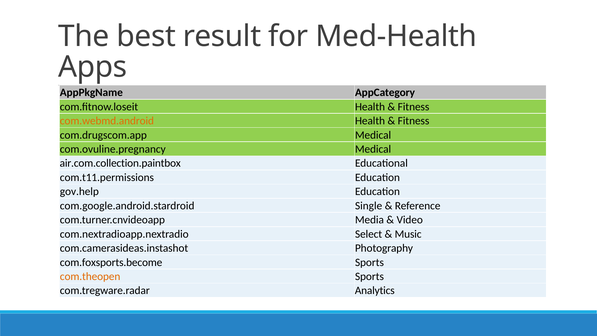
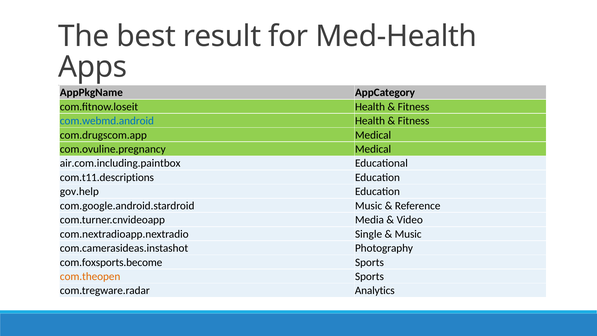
com.webmd.android colour: orange -> blue
air.com.collection.paintbox: air.com.collection.paintbox -> air.com.including.paintbox
com.t11.permissions: com.t11.permissions -> com.t11.descriptions
com.google.android.stardroid Single: Single -> Music
Select: Select -> Single
